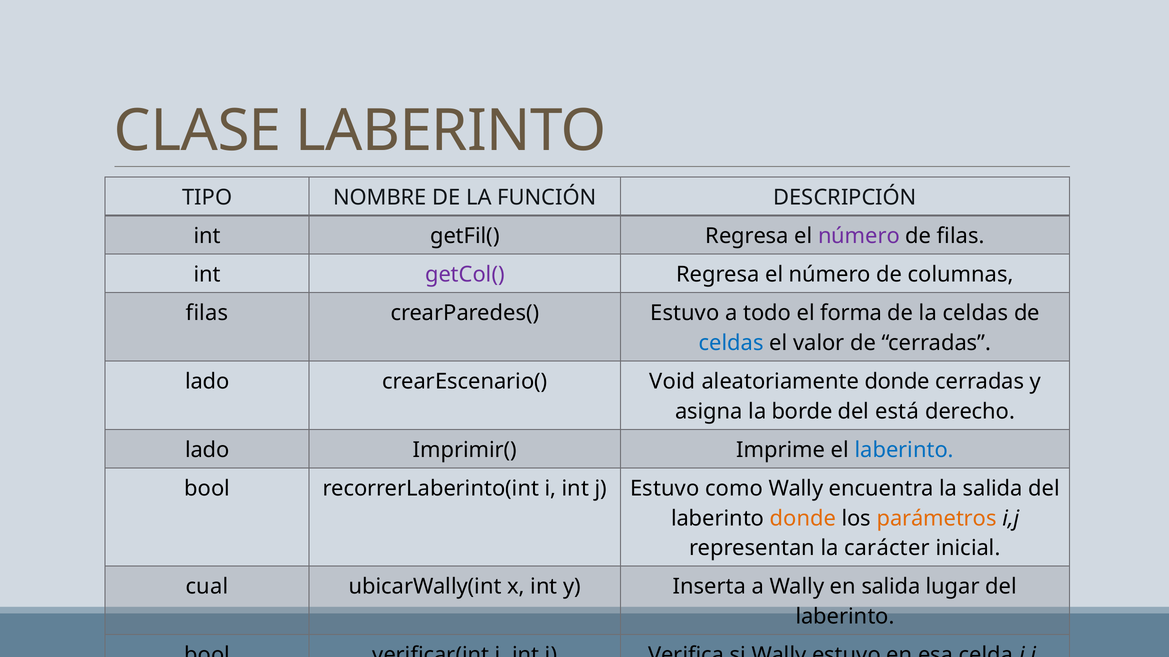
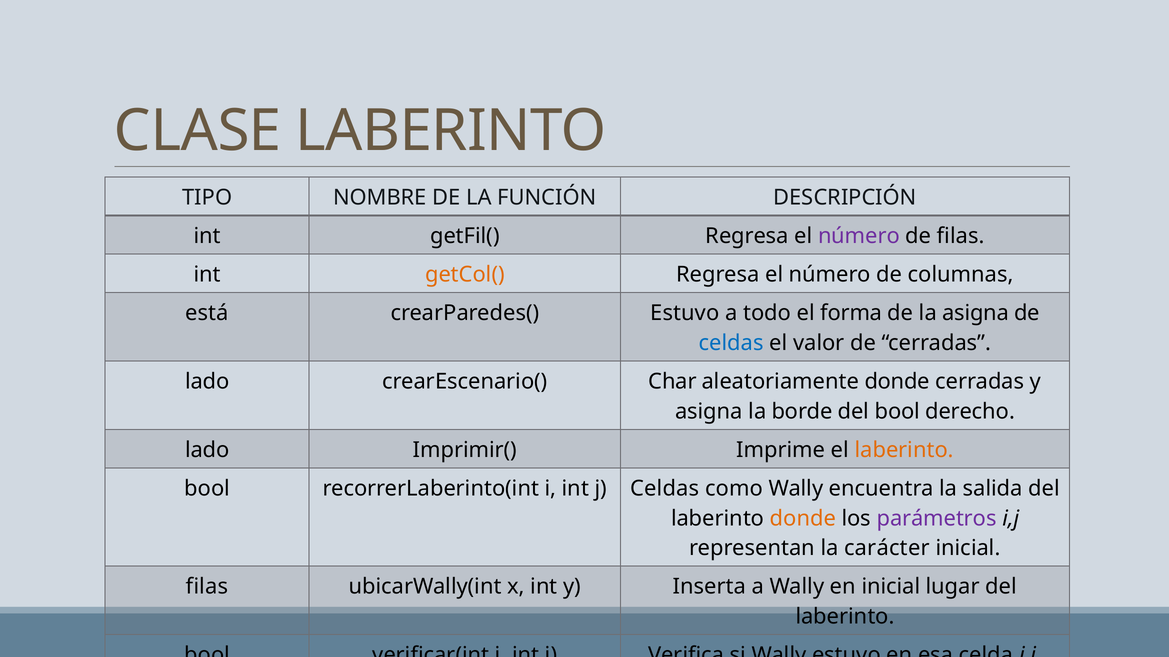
getCol( colour: purple -> orange
filas at (207, 313): filas -> está
la celdas: celdas -> asigna
Void: Void -> Char
del está: está -> bool
laberinto at (904, 450) colour: blue -> orange
j Estuvo: Estuvo -> Celdas
parámetros colour: orange -> purple
cual at (207, 587): cual -> filas
en salida: salida -> inicial
